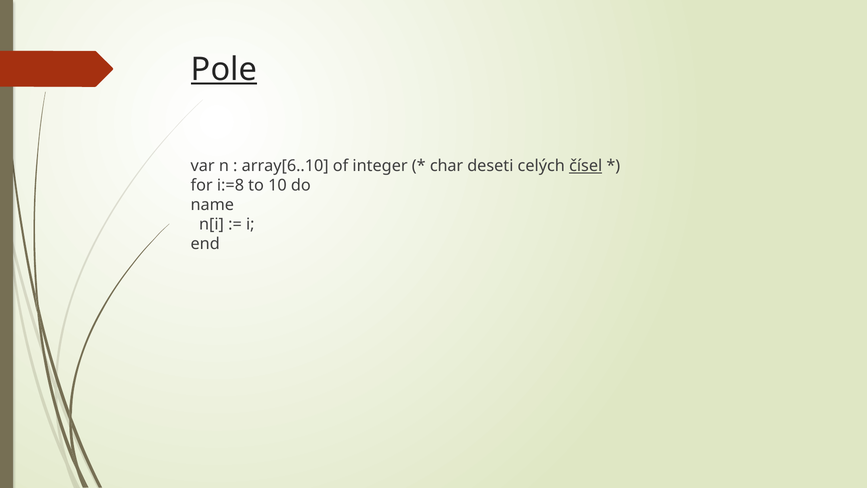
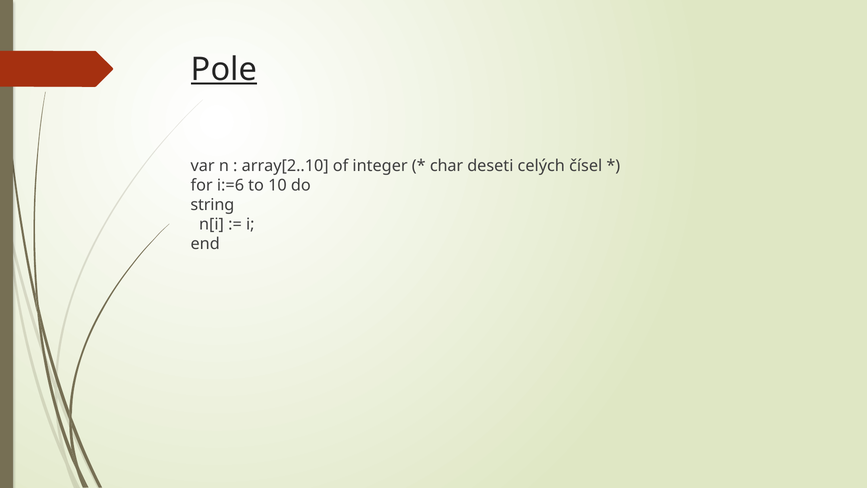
array[6..10: array[6..10 -> array[2..10
čísel underline: present -> none
i:=8: i:=8 -> i:=6
name: name -> string
